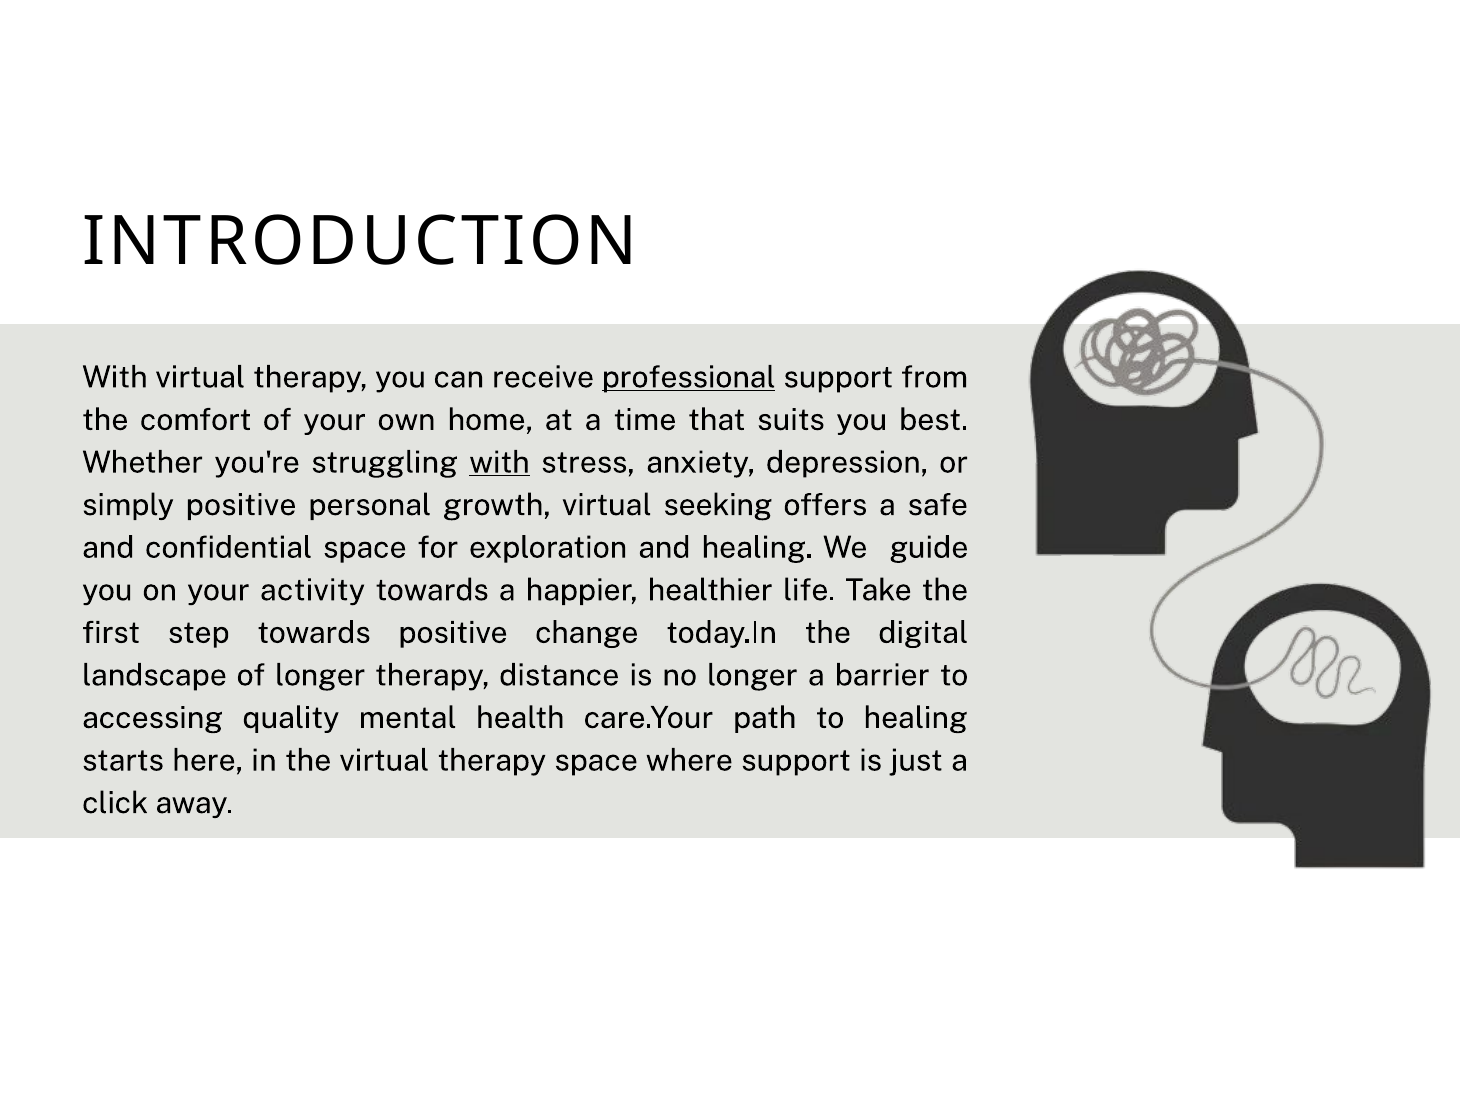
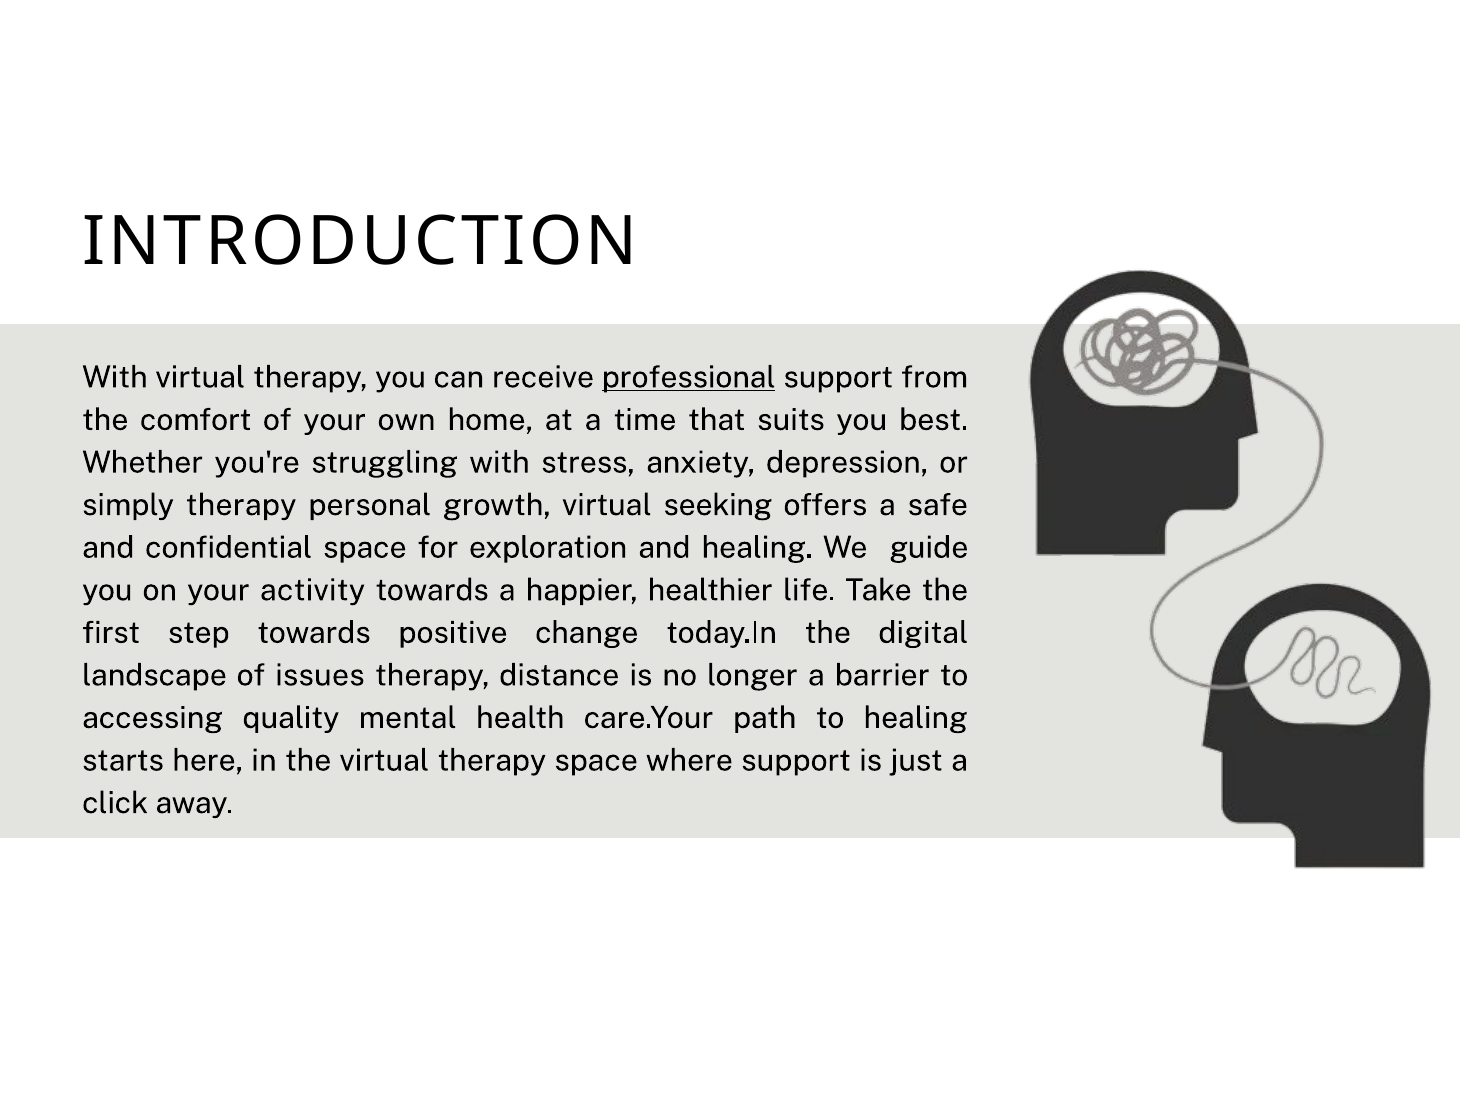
with at (499, 463) underline: present -> none
simply positive: positive -> therapy
of longer: longer -> issues
